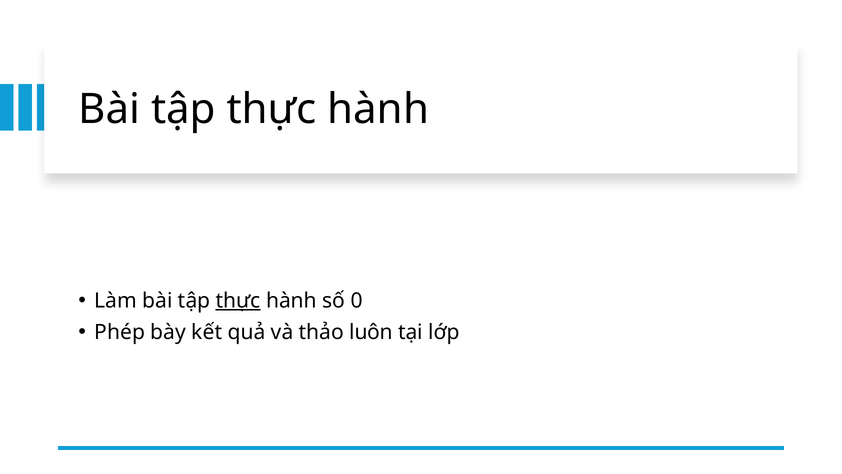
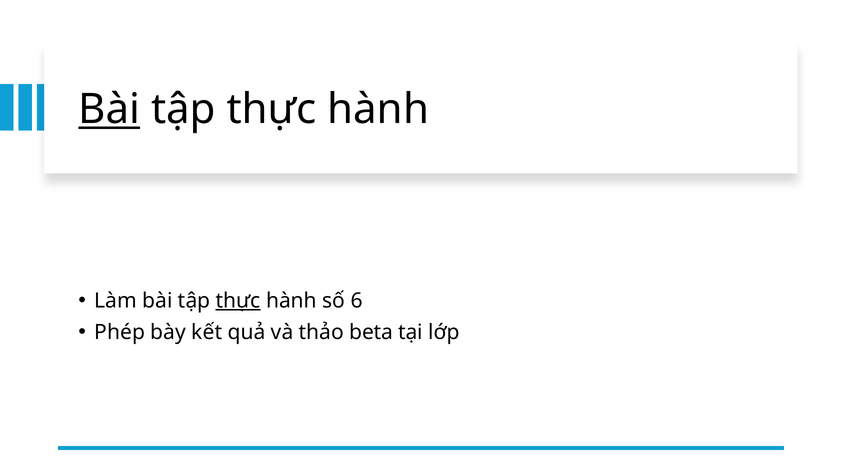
Bài at (109, 109) underline: none -> present
0: 0 -> 6
luôn: luôn -> beta
